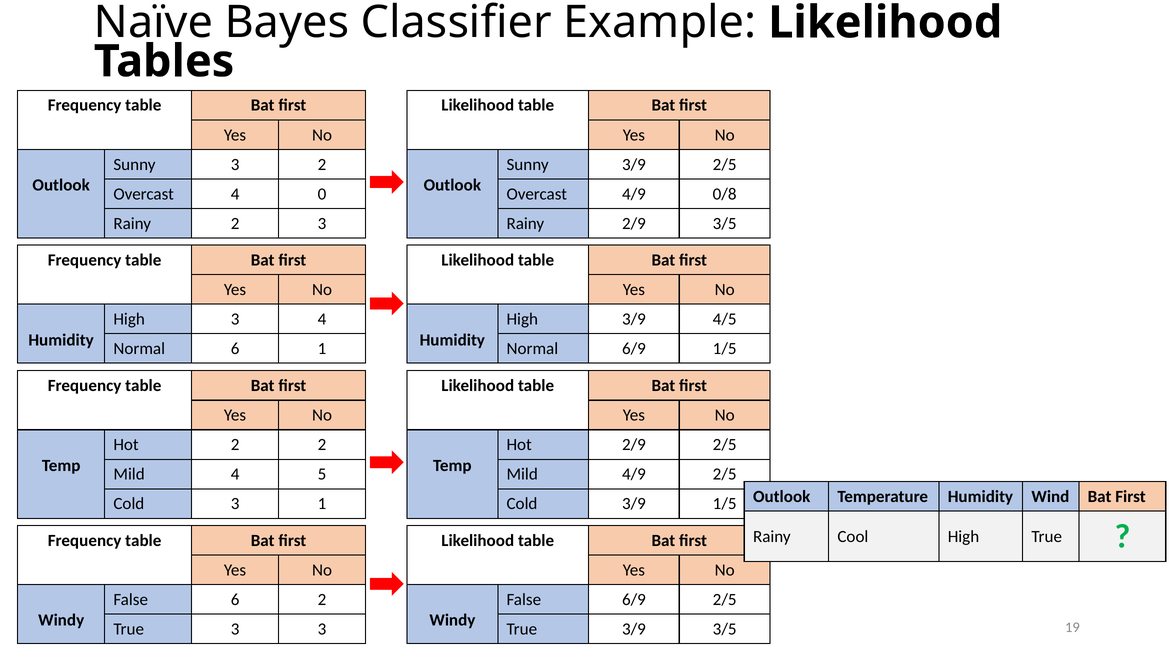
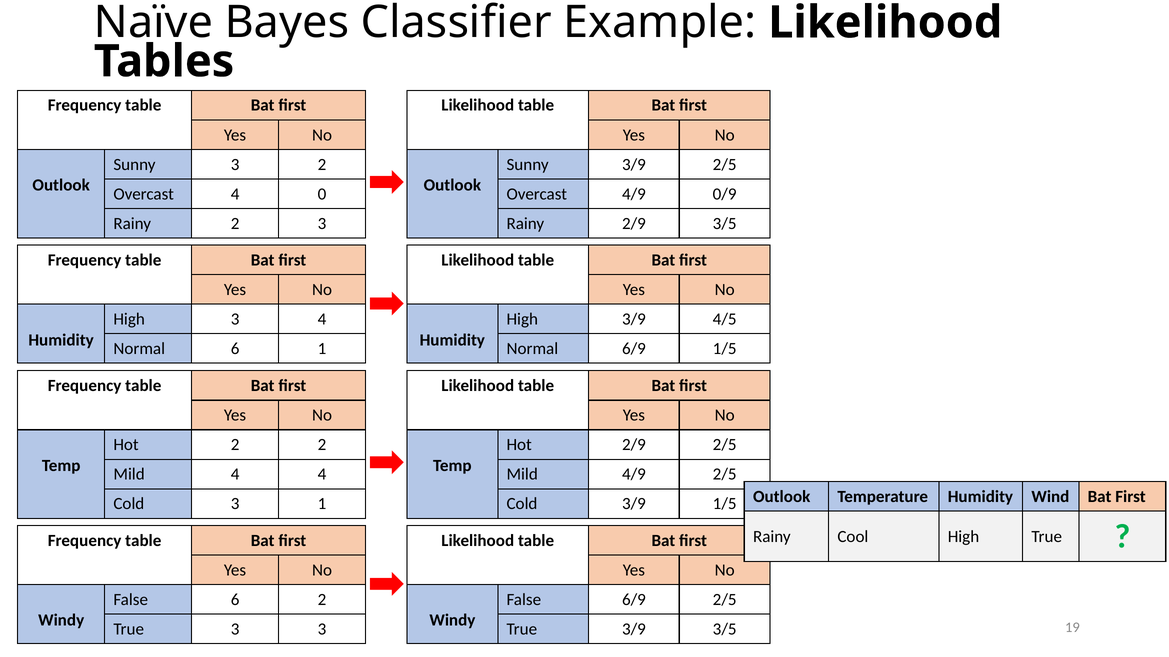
0/8: 0/8 -> 0/9
4 5: 5 -> 4
